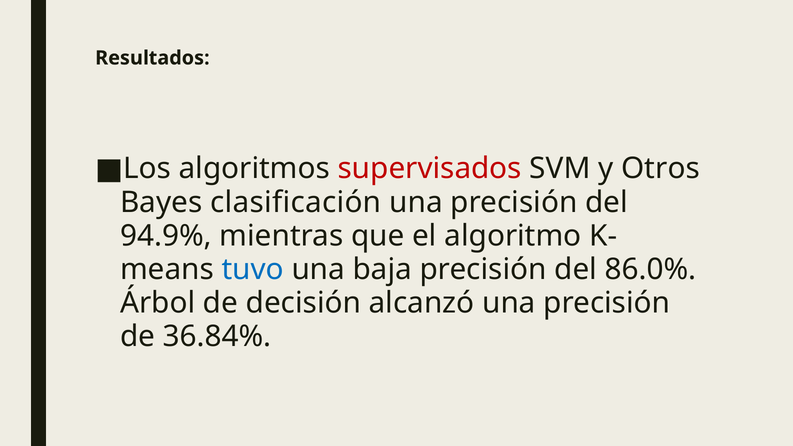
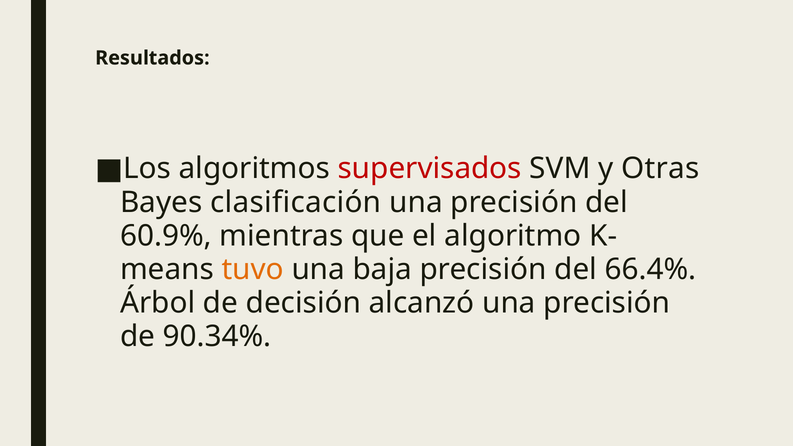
Otros: Otros -> Otras
94.9%: 94.9% -> 60.9%
tuvo colour: blue -> orange
86.0%: 86.0% -> 66.4%
36.84%: 36.84% -> 90.34%
